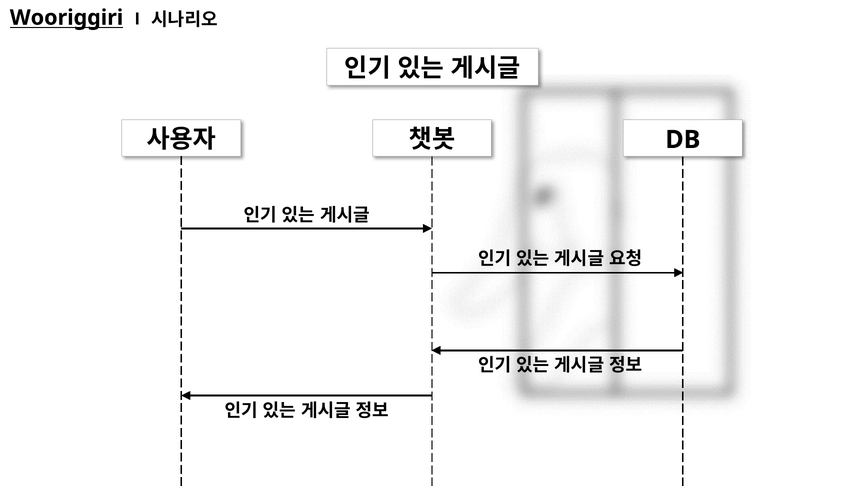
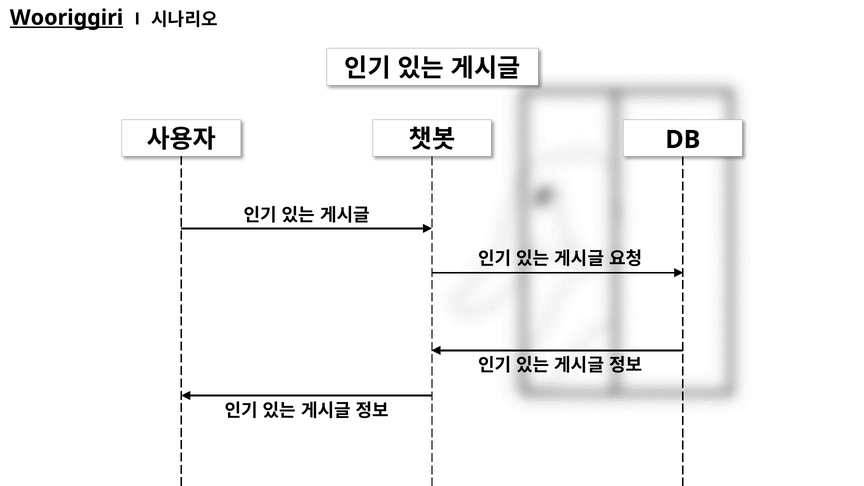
Wooriggiri underline: none -> present
